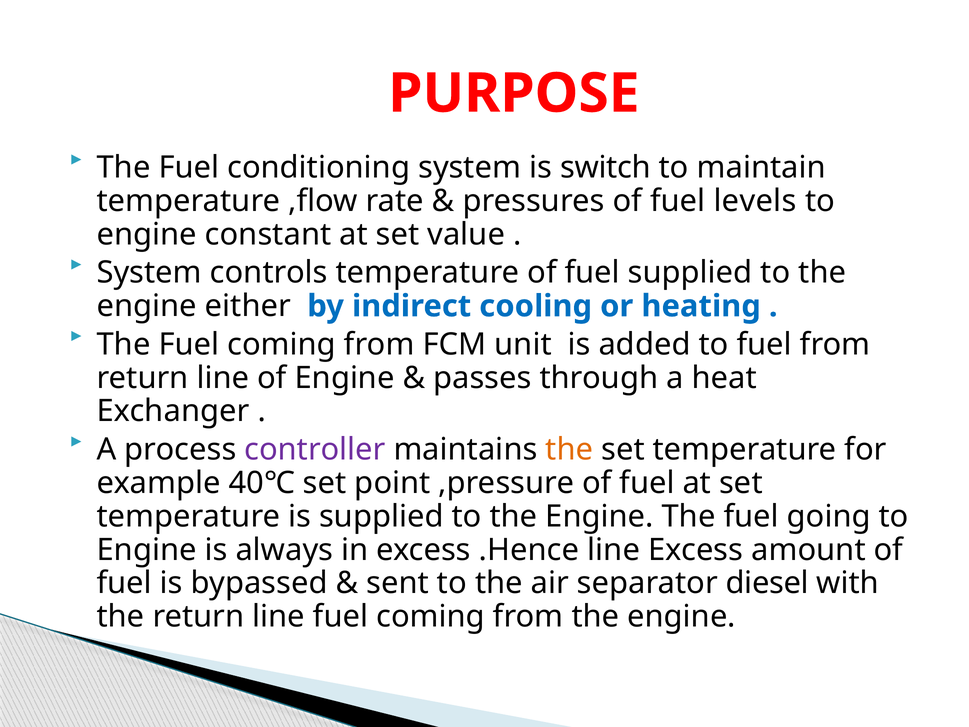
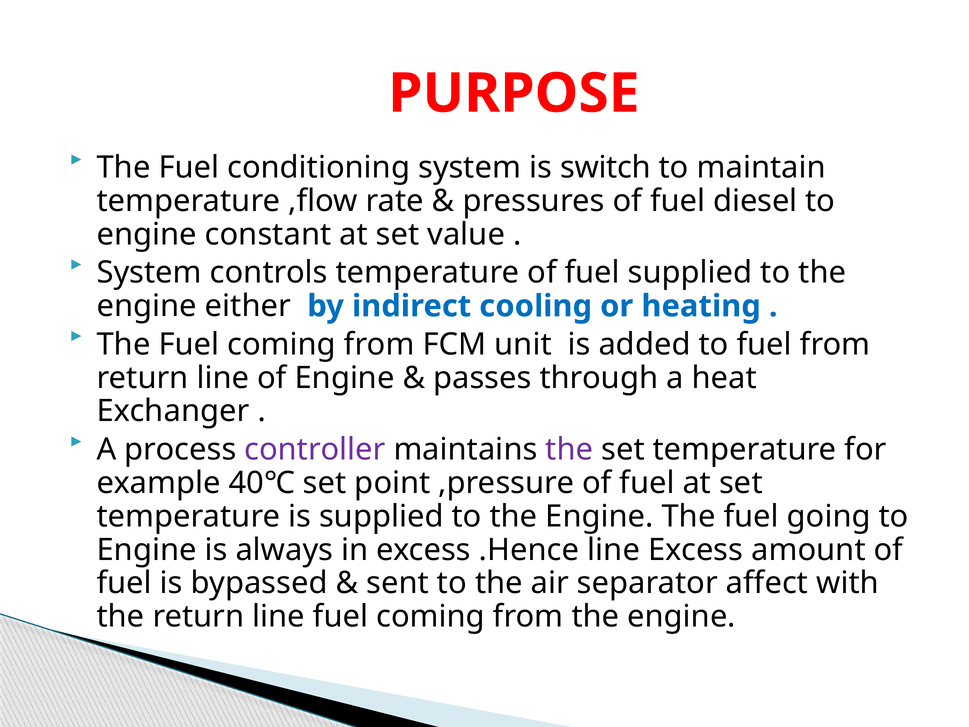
levels: levels -> diesel
the at (569, 449) colour: orange -> purple
diesel: diesel -> affect
